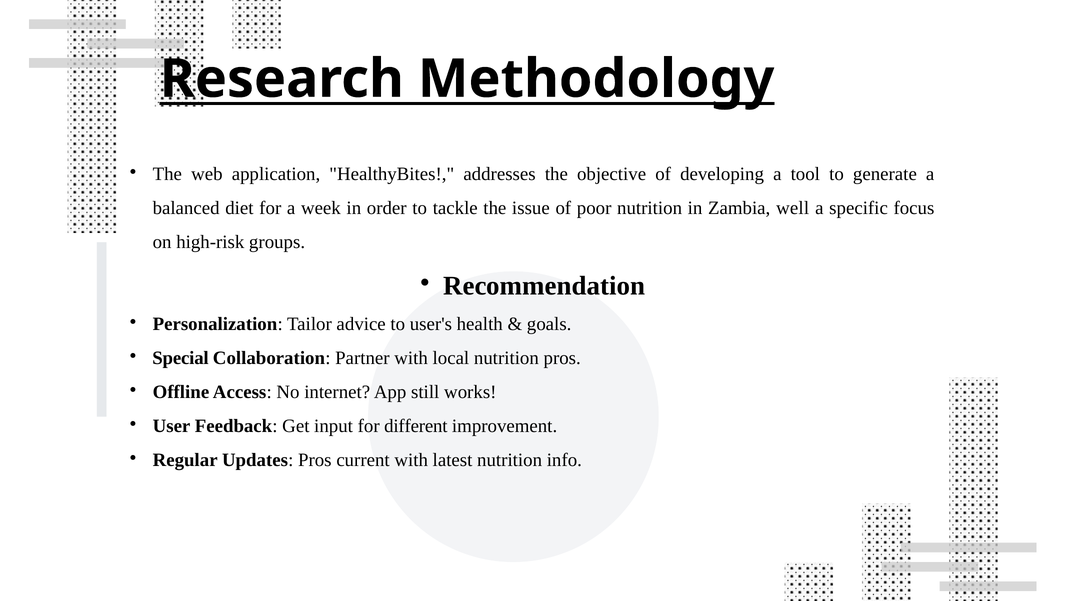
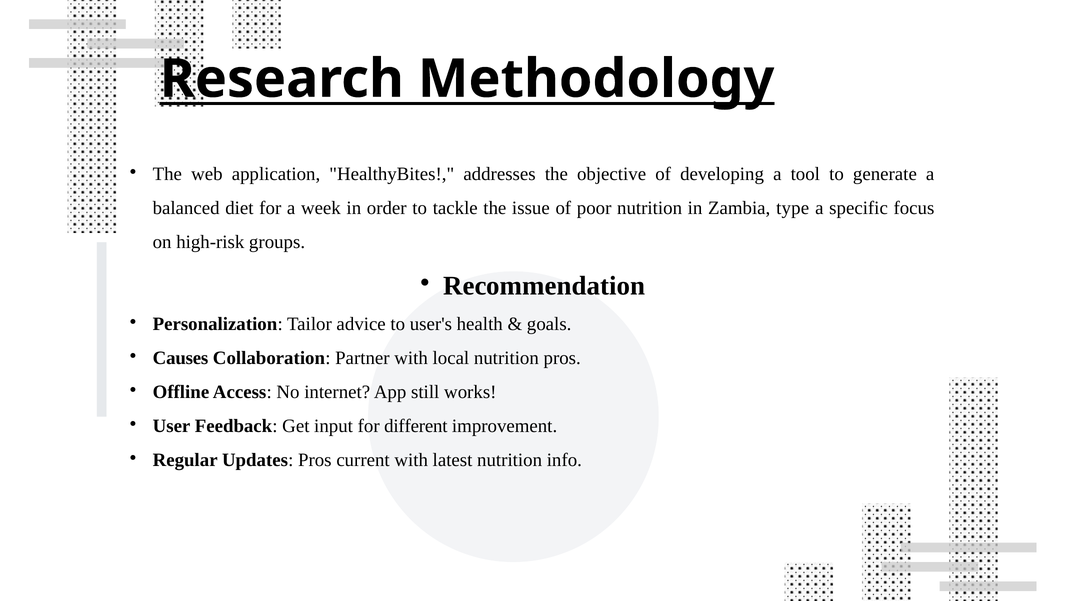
well: well -> type
Special: Special -> Causes
